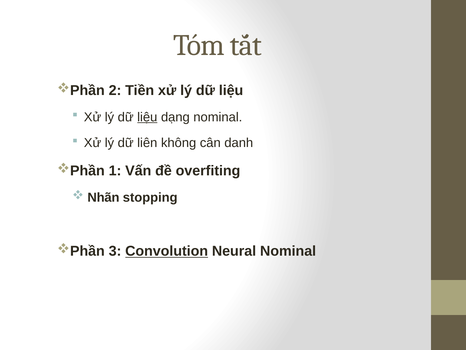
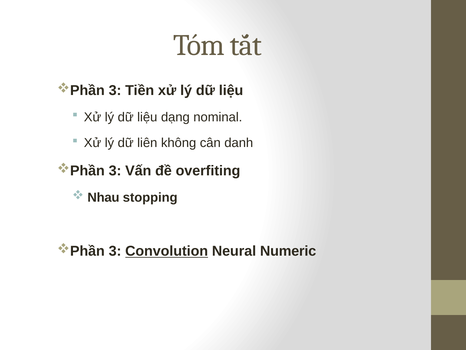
2 at (115, 90): 2 -> 3
liệu at (147, 117) underline: present -> none
1 at (115, 171): 1 -> 3
Nhãn: Nhãn -> Nhau
Neural Nominal: Nominal -> Numeric
